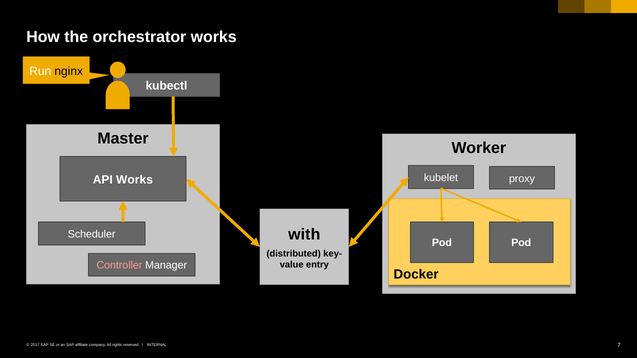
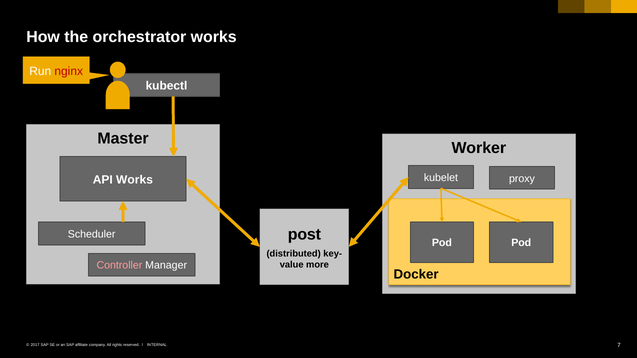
nginx colour: black -> red
with: with -> post
entry: entry -> more
